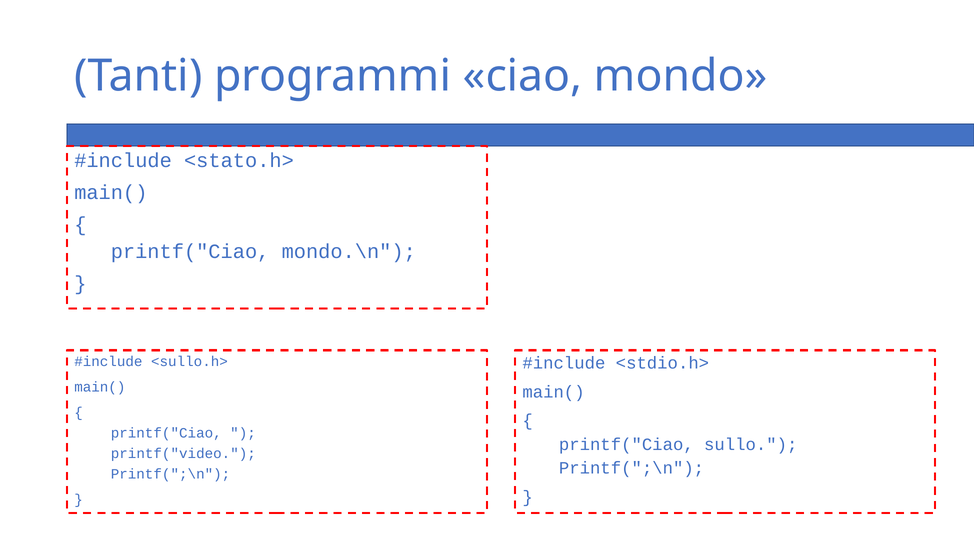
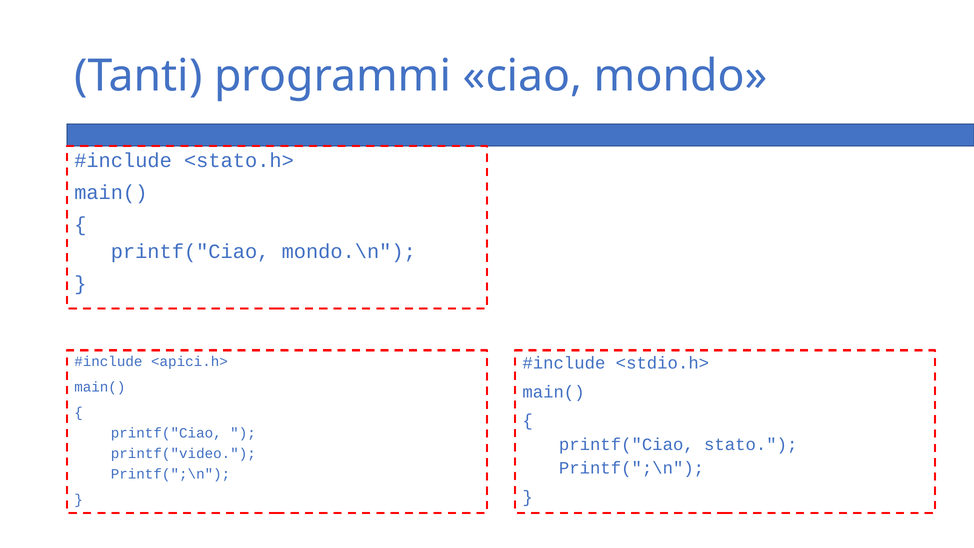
<sullo.h>: <sullo.h> -> <apici.h>
sullo: sullo -> stato
